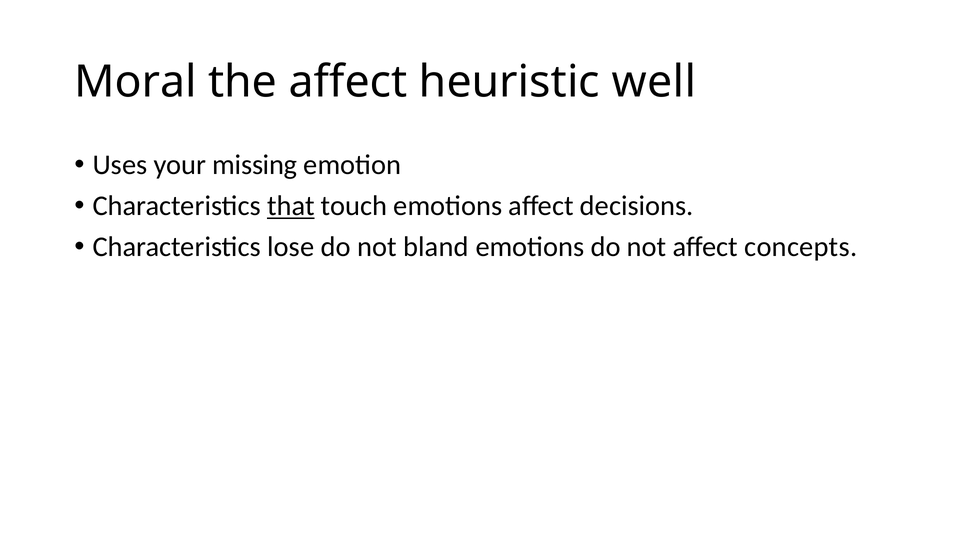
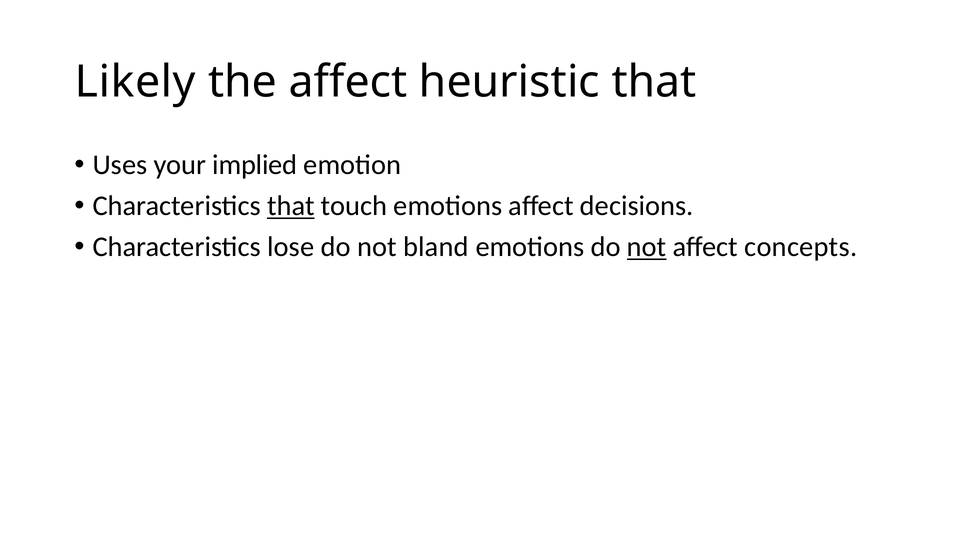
Moral: Moral -> Likely
heuristic well: well -> that
missing: missing -> implied
not at (647, 247) underline: none -> present
